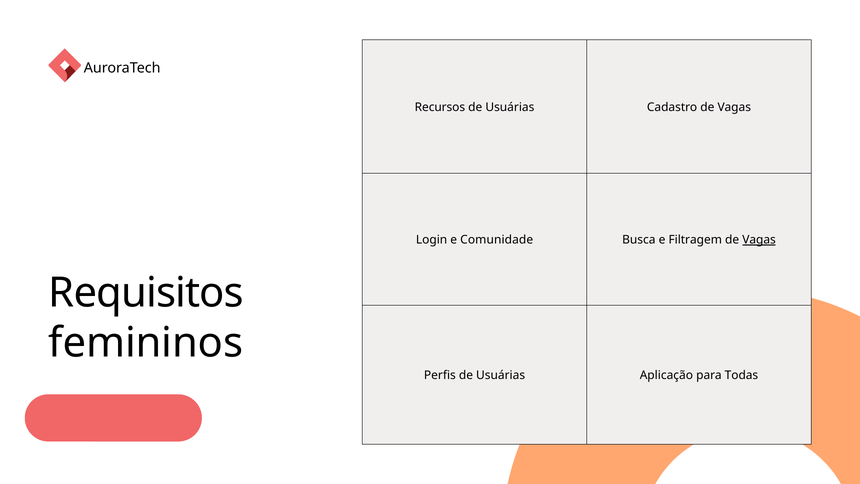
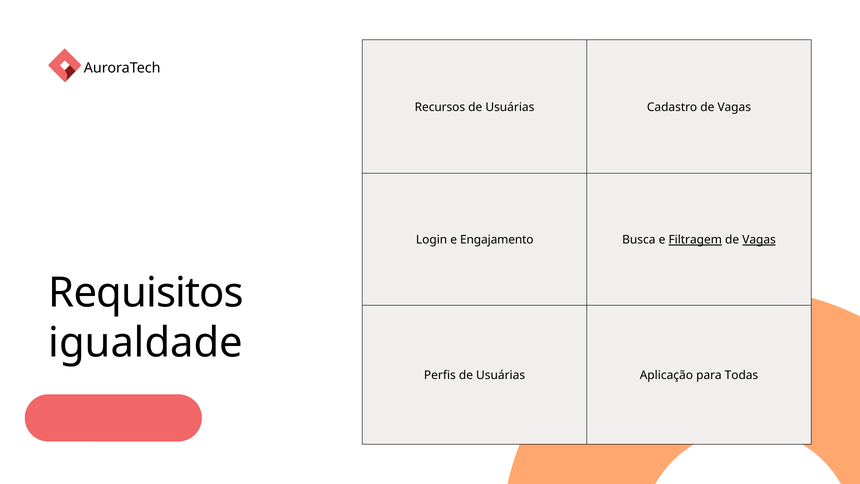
Comunidade: Comunidade -> Engajamento
Filtragem underline: none -> present
femininos: femininos -> igualdade
